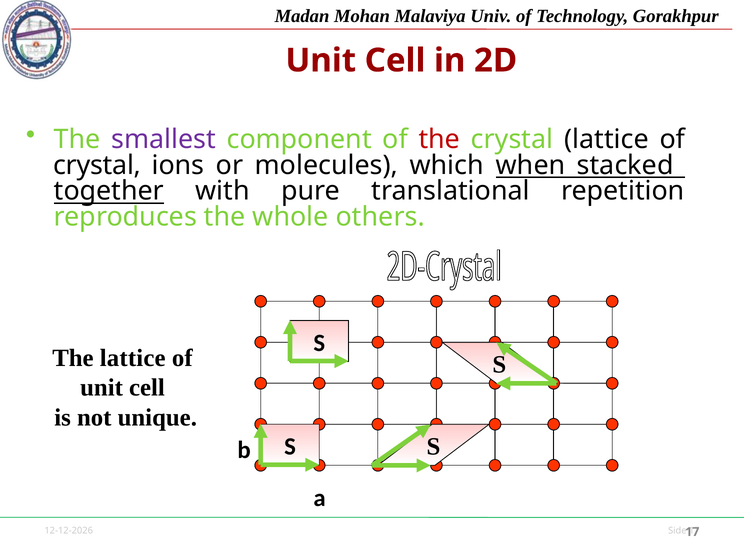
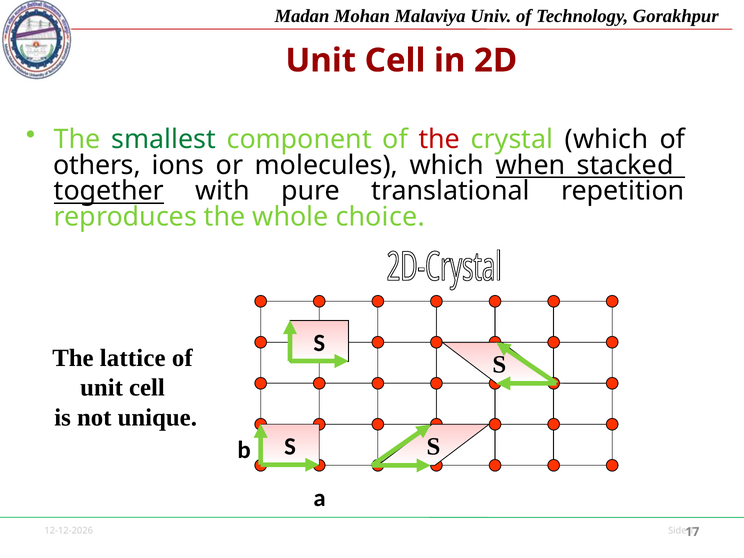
smallest colour: purple -> green
crystal lattice: lattice -> which
crystal at (97, 165): crystal -> others
others: others -> choice
